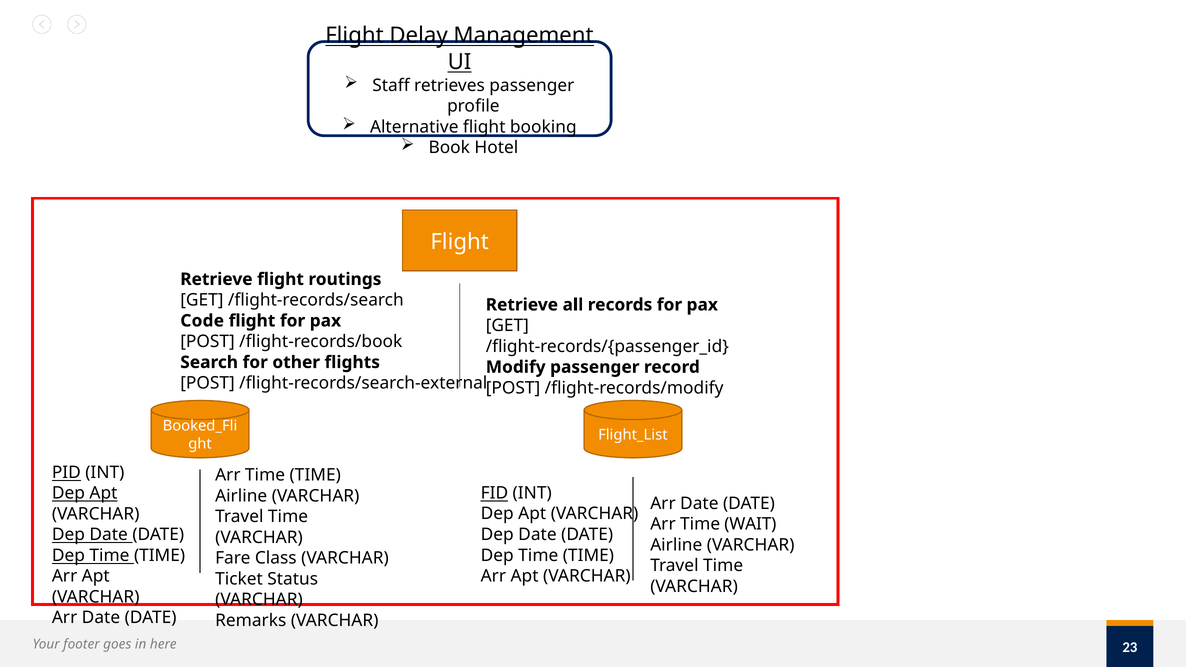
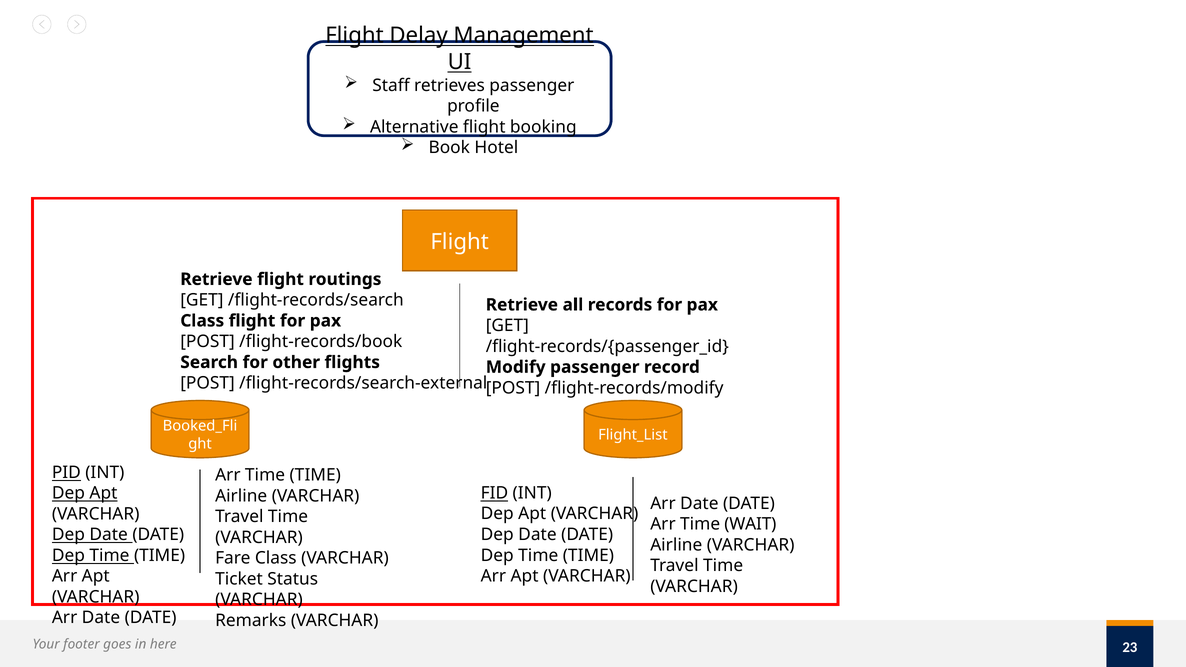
Code at (202, 321): Code -> Class
